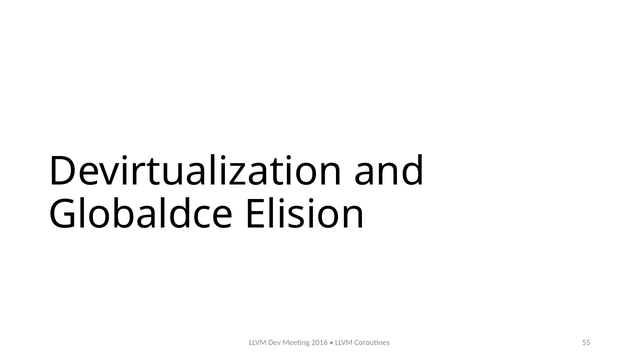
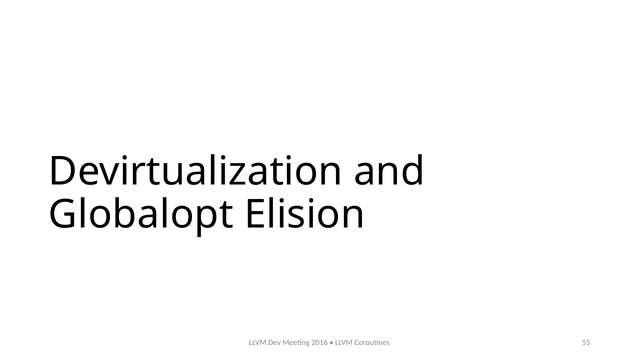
Globaldce: Globaldce -> Globalopt
